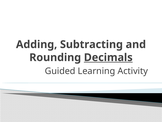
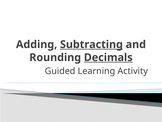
Subtracting underline: none -> present
